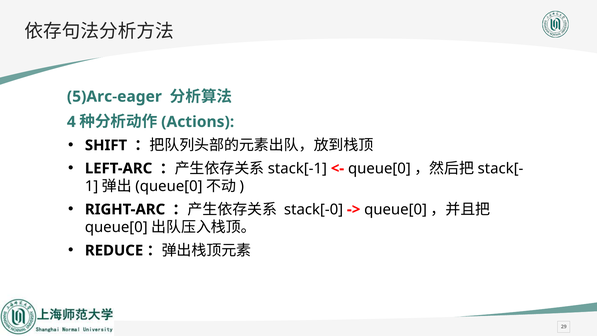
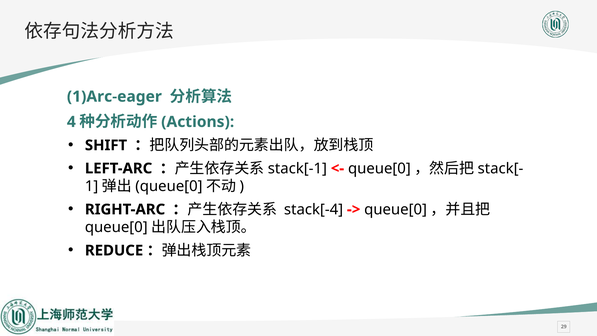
5)Arc-eager: 5)Arc-eager -> 1)Arc-eager
stack[-0: stack[-0 -> stack[-4
